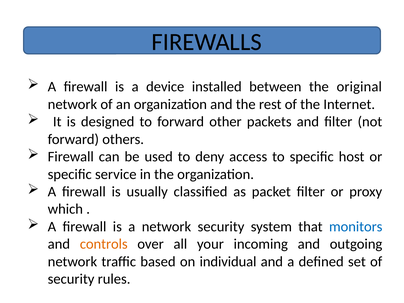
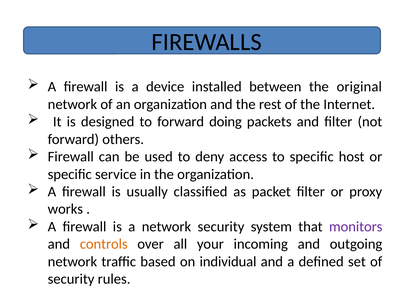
other: other -> doing
which: which -> works
monitors colour: blue -> purple
